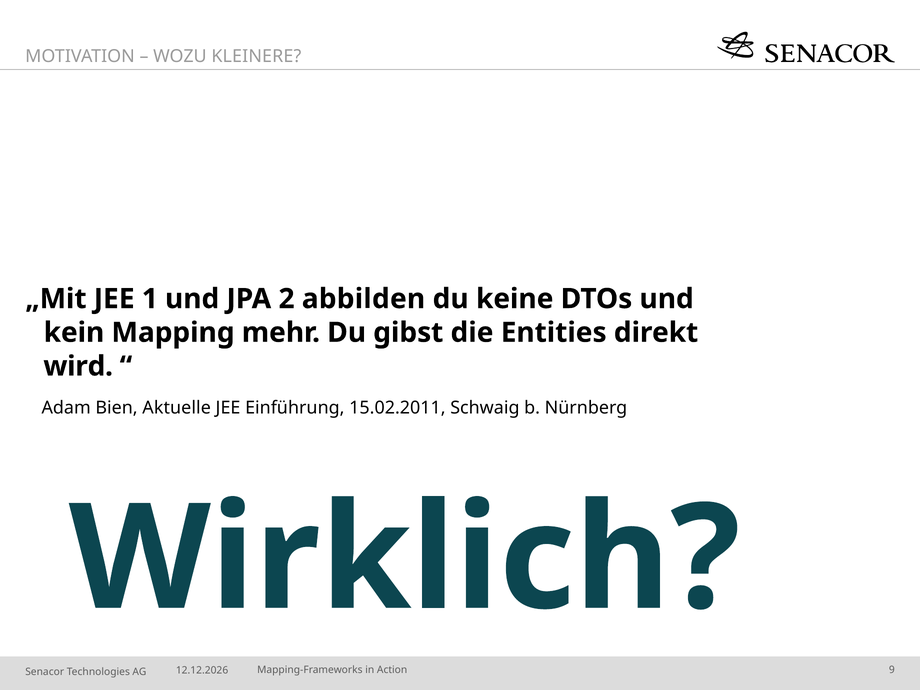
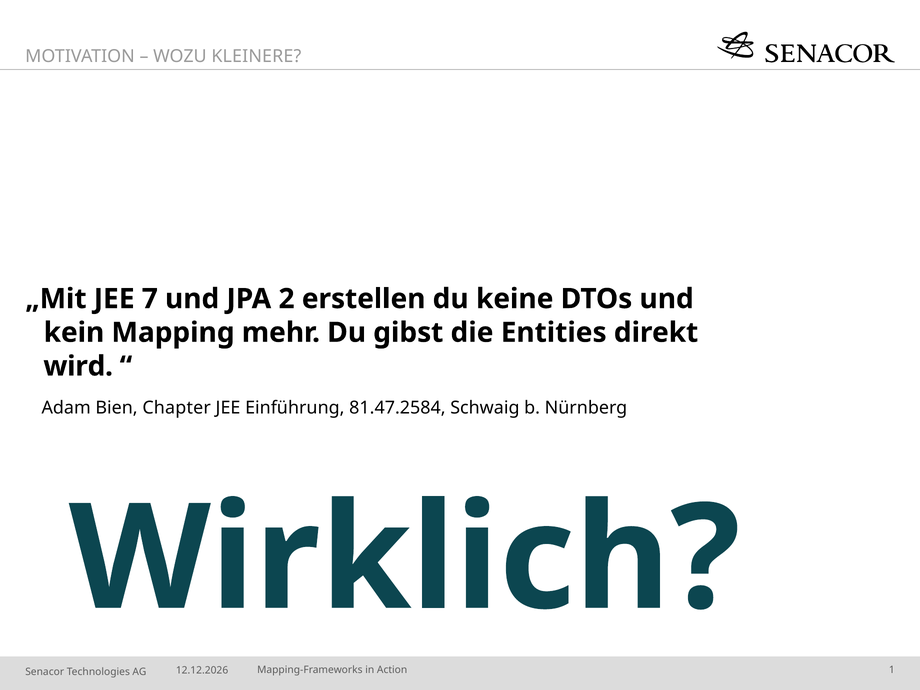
1: 1 -> 7
abbilden: abbilden -> erstellen
Aktuelle: Aktuelle -> Chapter
15.02.2011: 15.02.2011 -> 81.47.2584
9: 9 -> 1
